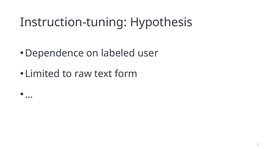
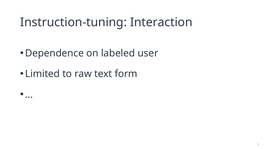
Hypothesis: Hypothesis -> Interaction
